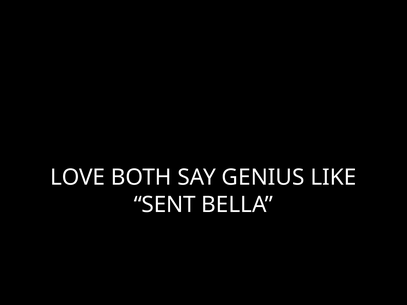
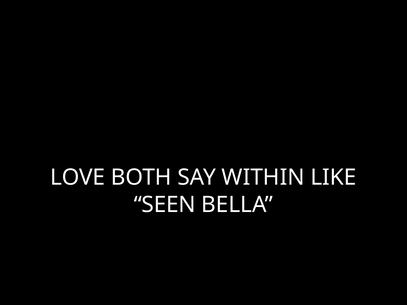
GENIUS: GENIUS -> WITHIN
SENT: SENT -> SEEN
